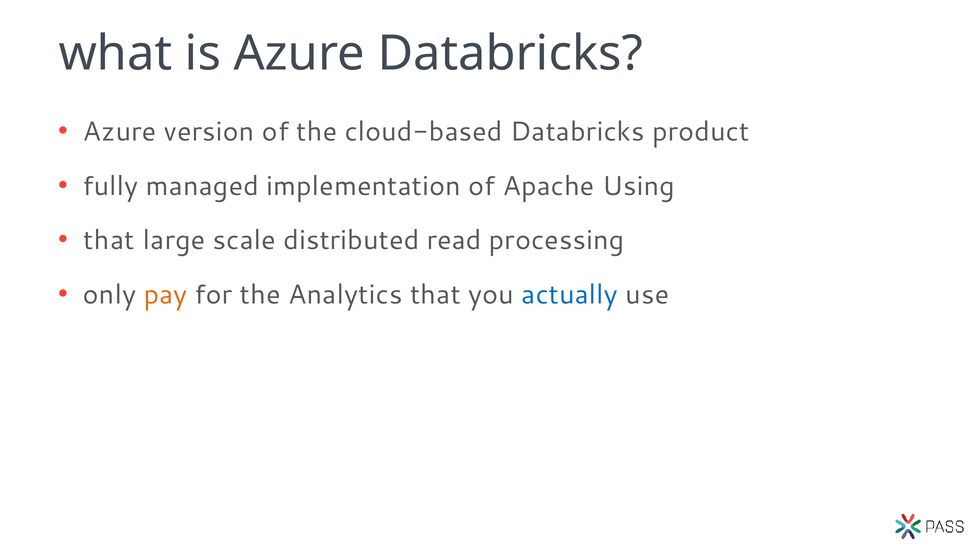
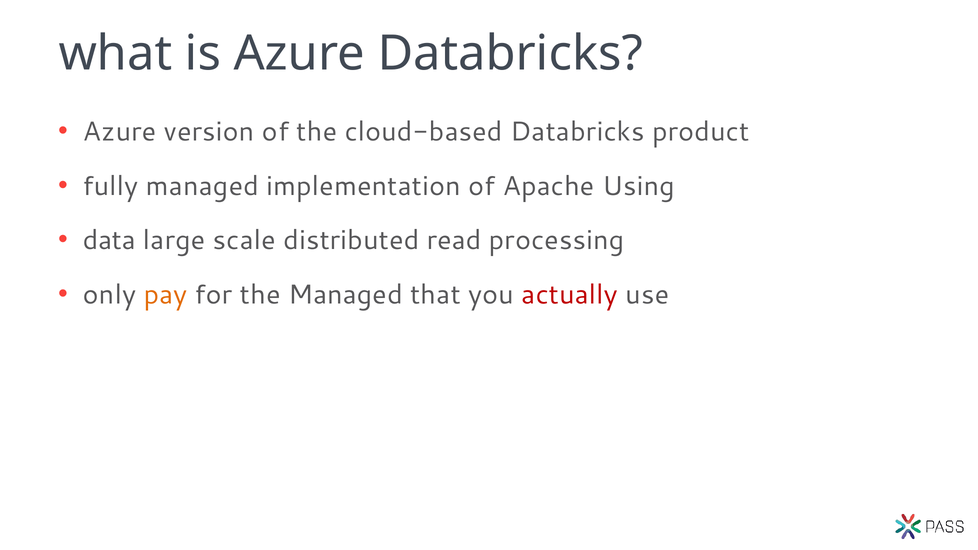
that at (109, 240): that -> data
the Analytics: Analytics -> Managed
actually colour: blue -> red
